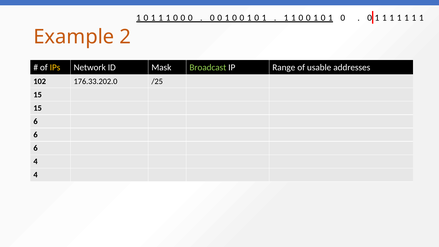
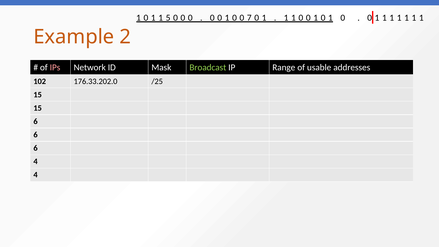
1 at (168, 18): 1 -> 5
1 at (249, 18): 1 -> 7
IPs colour: yellow -> pink
